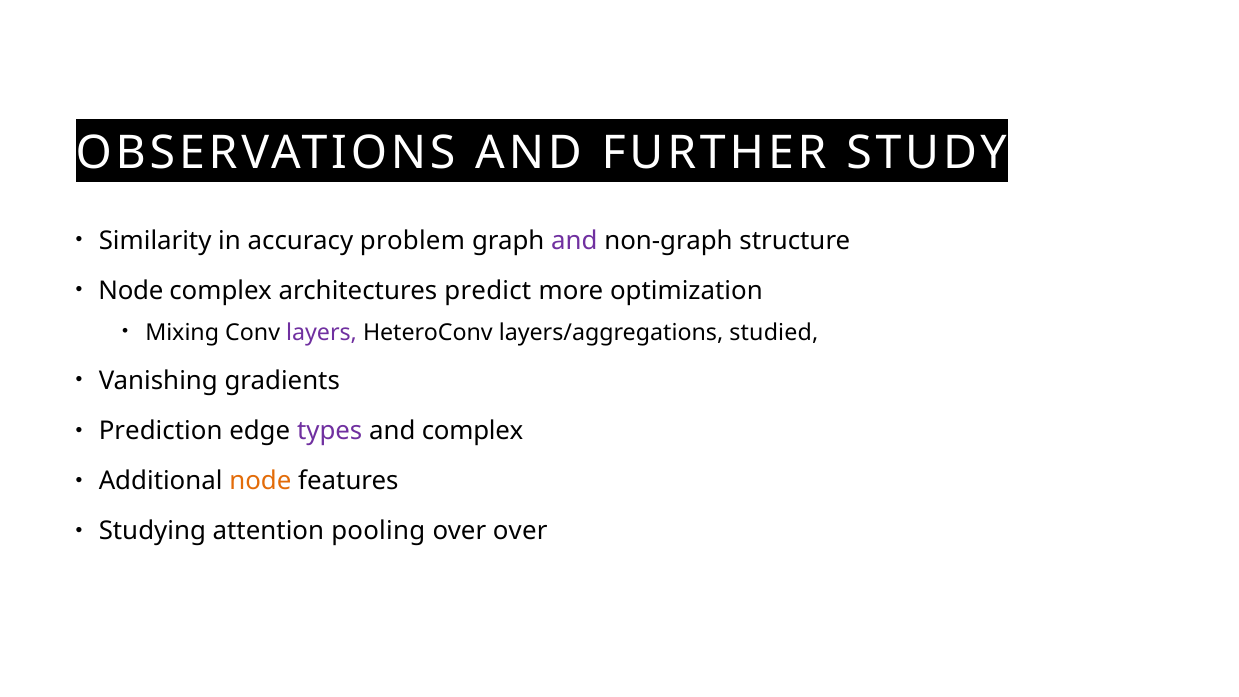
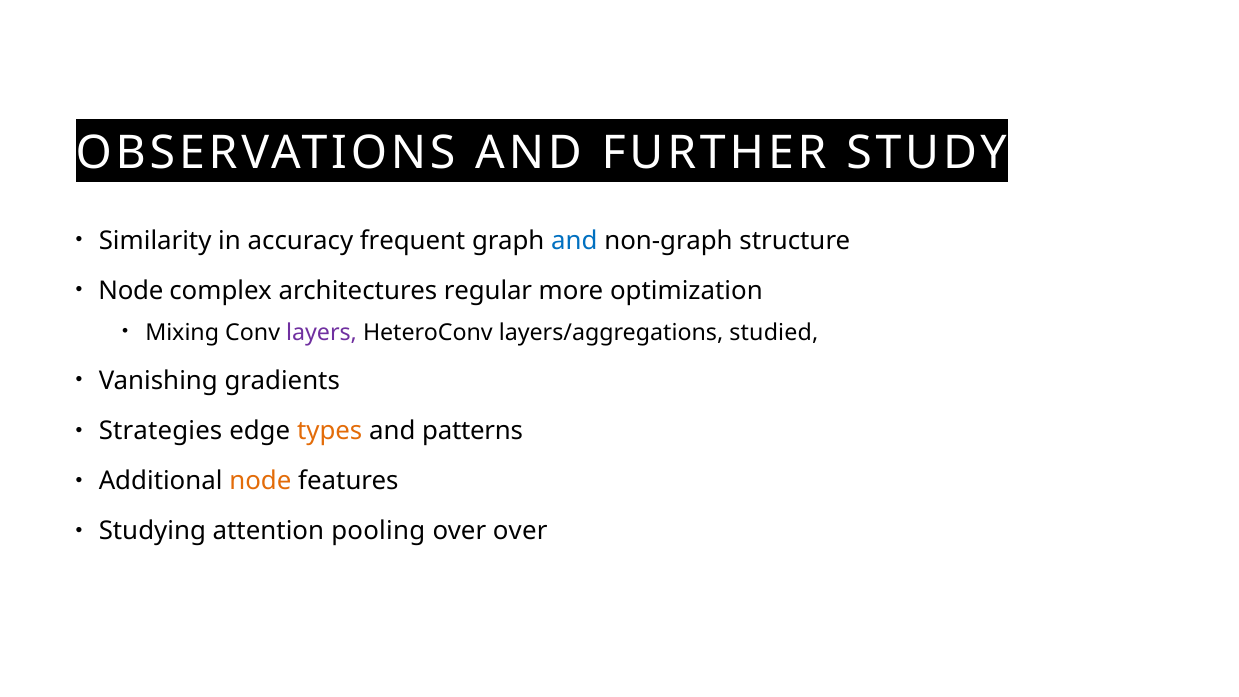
problem: problem -> frequent
and at (574, 241) colour: purple -> blue
predict: predict -> regular
Prediction: Prediction -> Strategies
types colour: purple -> orange
and complex: complex -> patterns
